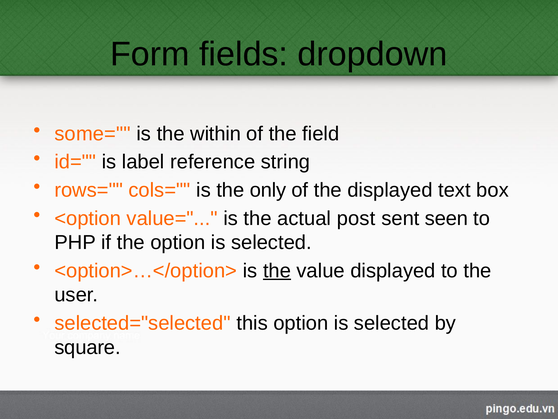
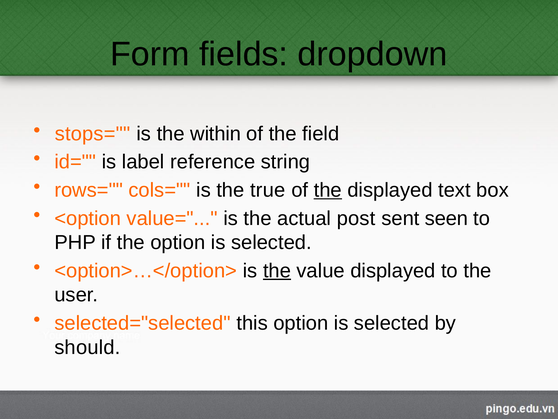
some=: some= -> stops=
only: only -> true
the at (328, 190) underline: none -> present
square: square -> should
